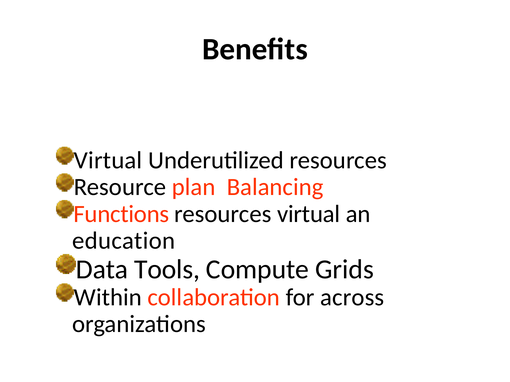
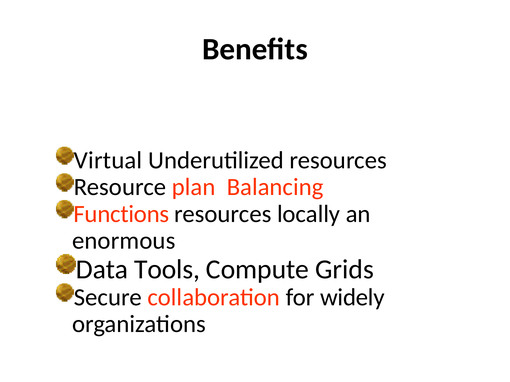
resources virtual: virtual -> locally
education: education -> enormous
Within: Within -> Secure
across: across -> widely
